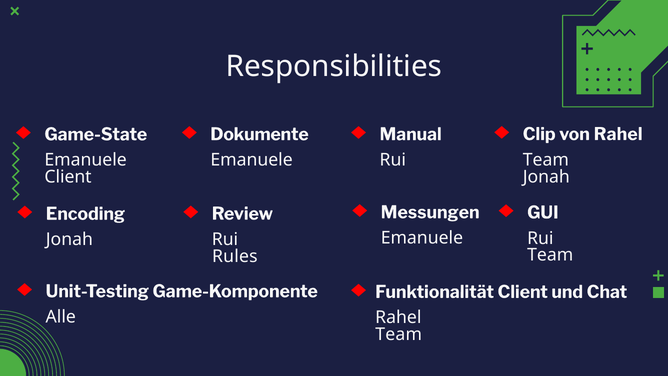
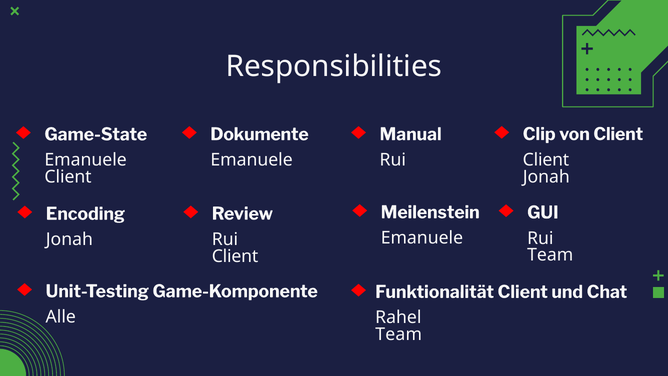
von Rahel: Rahel -> Client
Team at (546, 160): Team -> Client
Messungen: Messungen -> Meilenstein
Rules at (235, 256): Rules -> Client
